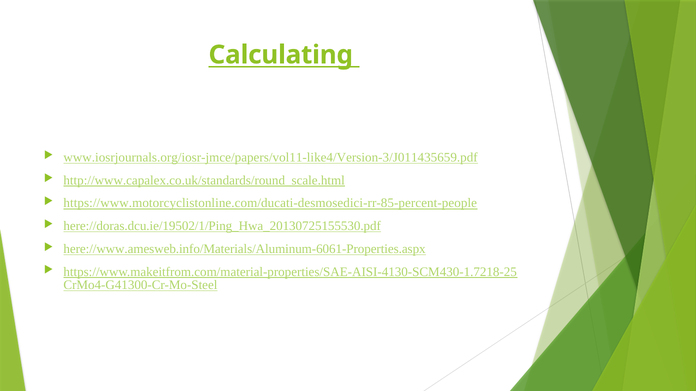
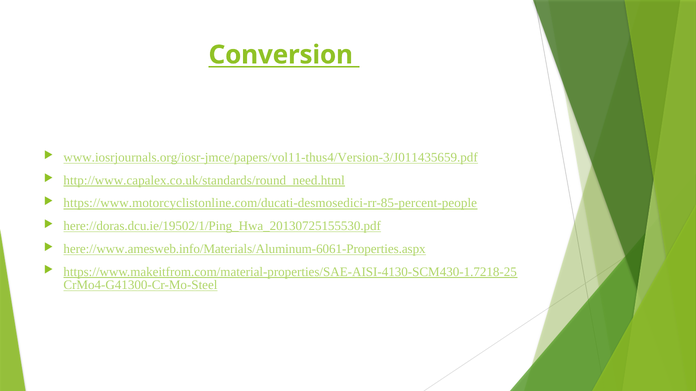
Calculating: Calculating -> Conversion
www.iosrjournals.org/iosr-jmce/papers/vol11-like4/Version-3/J011435659.pdf: www.iosrjournals.org/iosr-jmce/papers/vol11-like4/Version-3/J011435659.pdf -> www.iosrjournals.org/iosr-jmce/papers/vol11-thus4/Version-3/J011435659.pdf
http://www.capalex.co.uk/standards/round_scale.html: http://www.capalex.co.uk/standards/round_scale.html -> http://www.capalex.co.uk/standards/round_need.html
